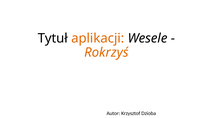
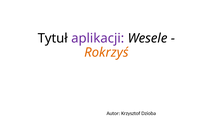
aplikacji colour: orange -> purple
